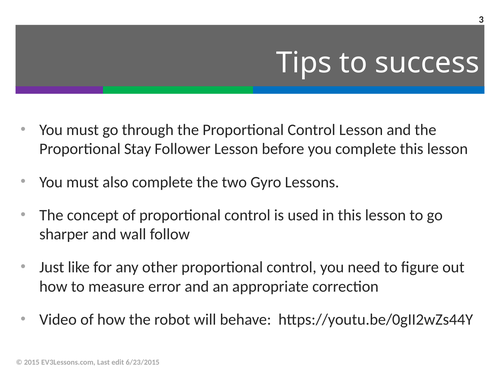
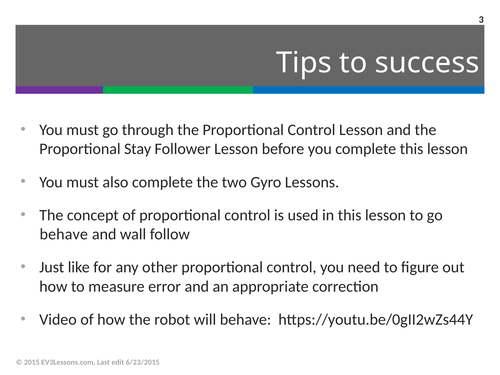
sharper at (64, 234): sharper -> behave
